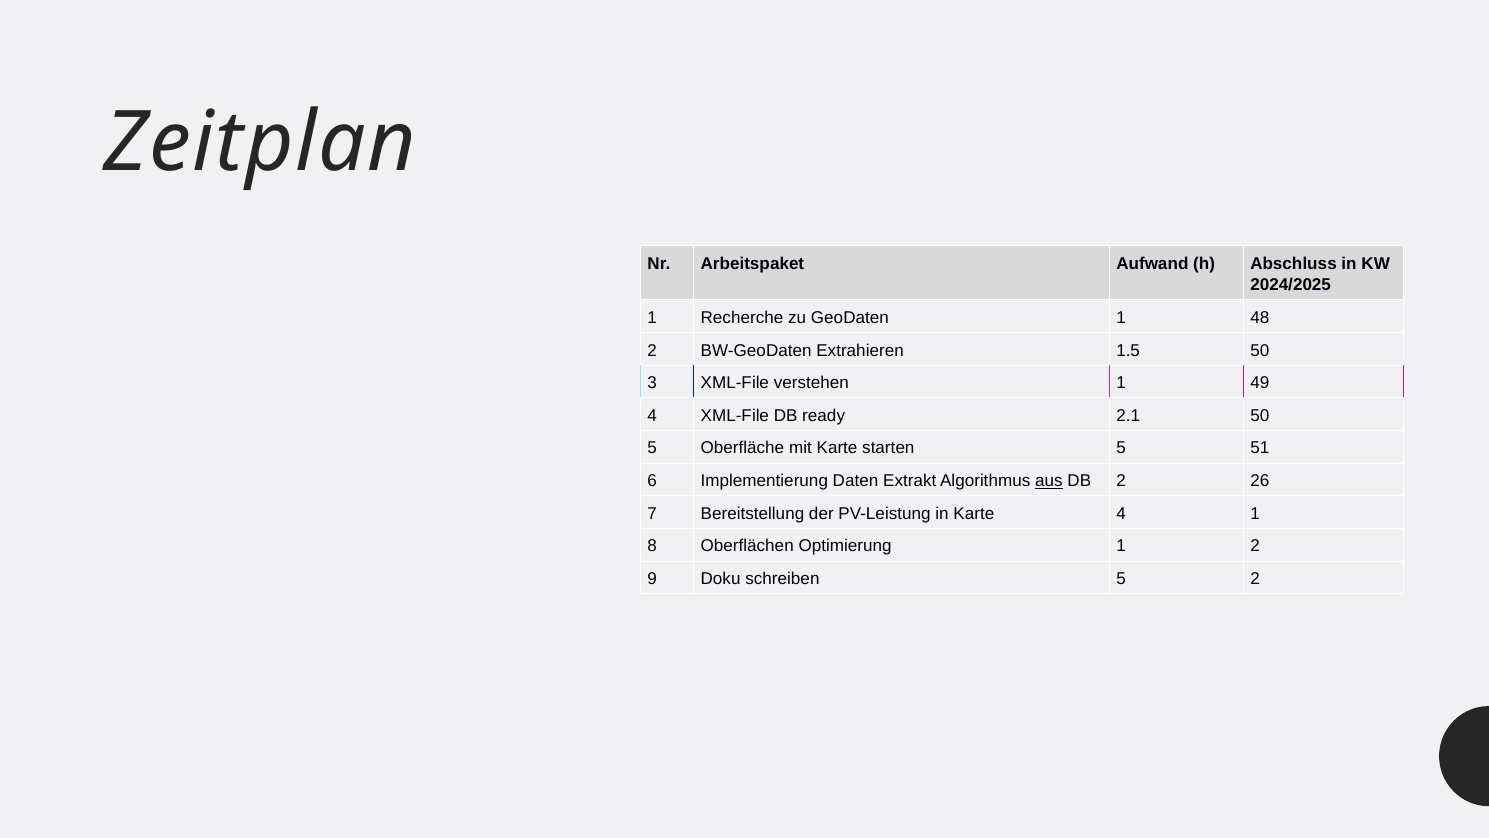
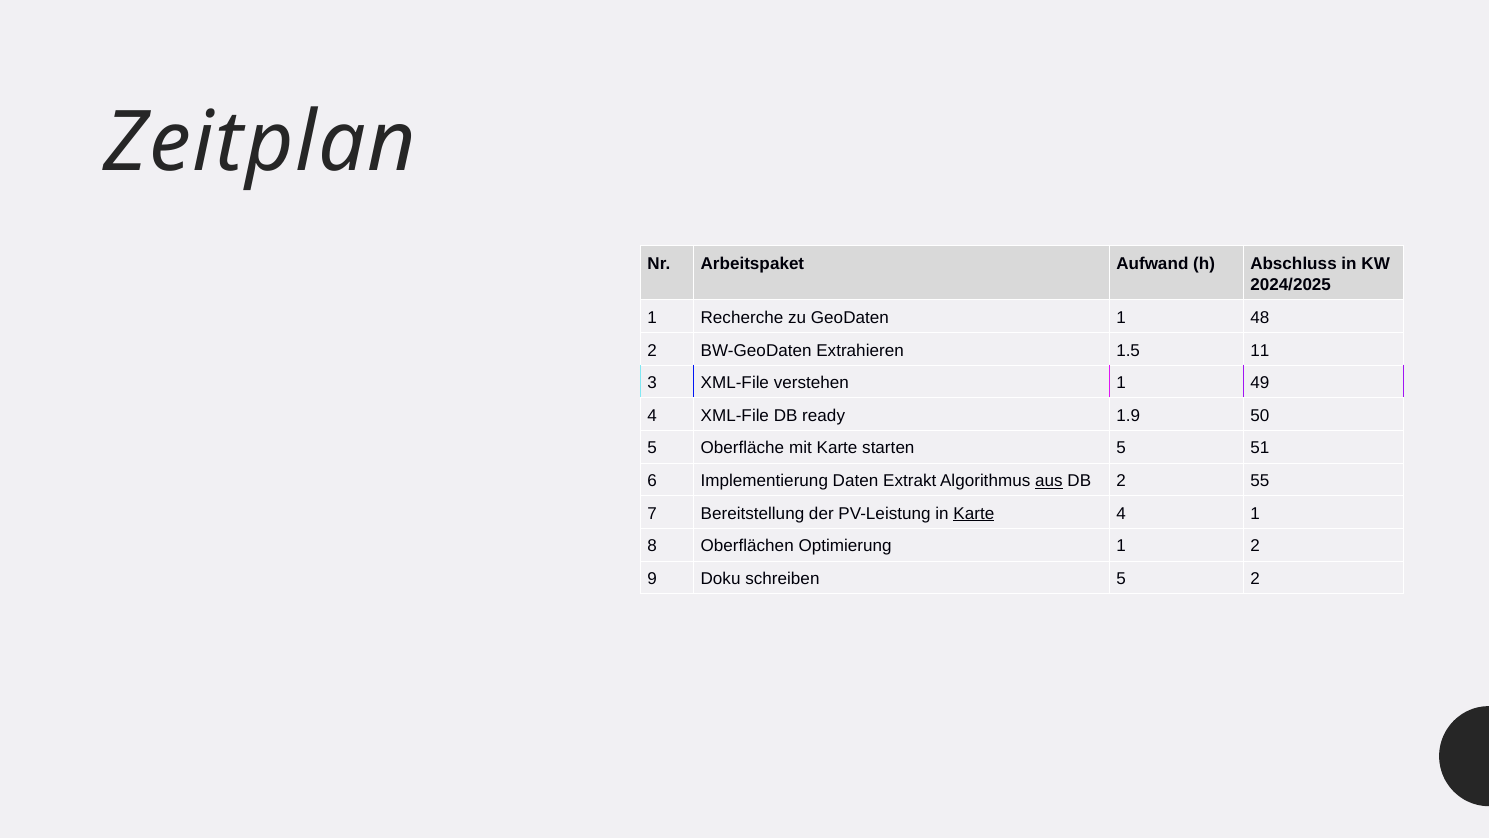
1.5 50: 50 -> 11
2.1: 2.1 -> 1.9
26: 26 -> 55
Karte at (974, 513) underline: none -> present
